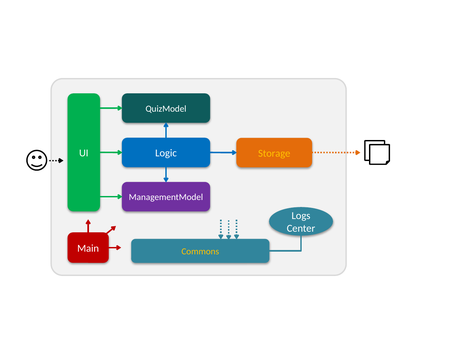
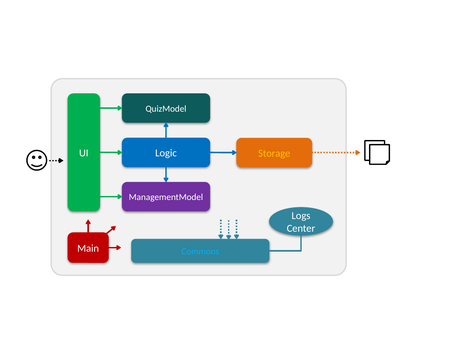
Commons colour: yellow -> light blue
